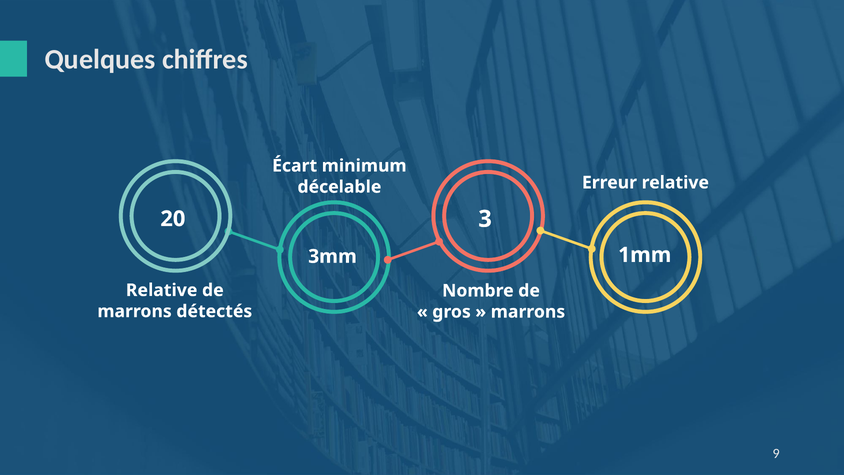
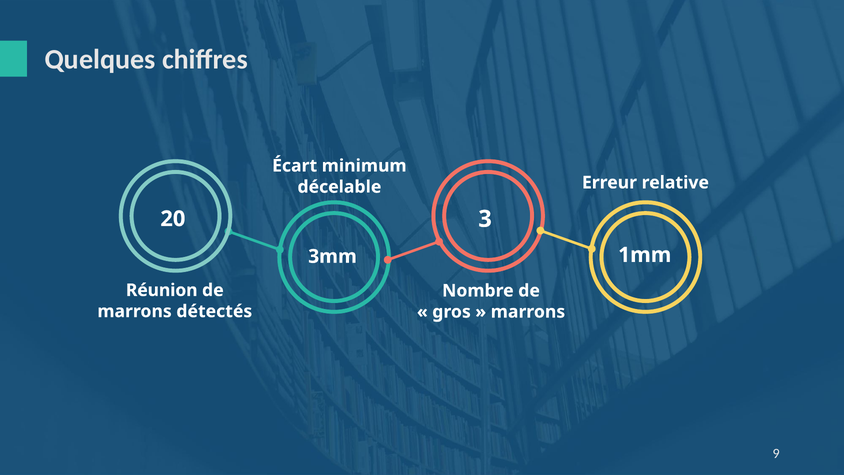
Relative at (162, 290): Relative -> Réunion
